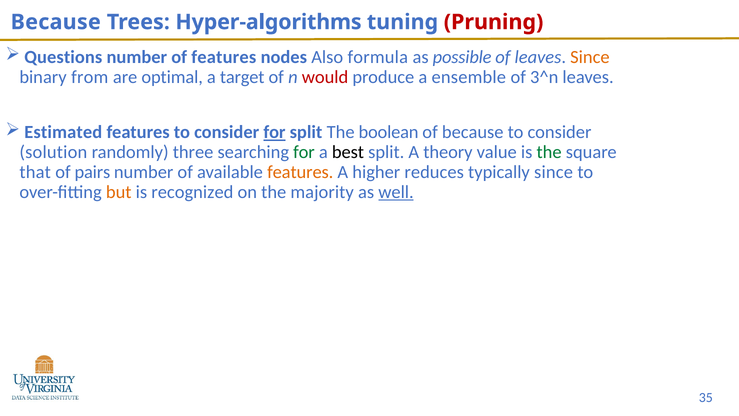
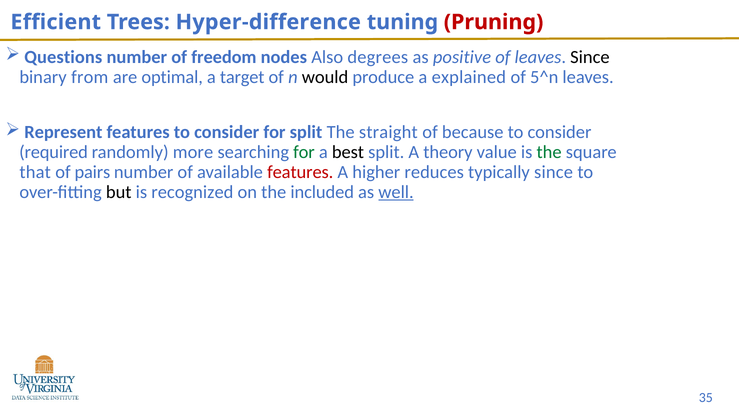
Because at (56, 22): Because -> Efficient
Hyper-algorithms: Hyper-algorithms -> Hyper-difference
of features: features -> freedom
formula: formula -> degrees
possible: possible -> positive
Since at (590, 57) colour: orange -> black
would colour: red -> black
ensemble: ensemble -> explained
3^n: 3^n -> 5^n
Estimated: Estimated -> Represent
for at (275, 132) underline: present -> none
boolean: boolean -> straight
solution: solution -> required
three: three -> more
features at (300, 172) colour: orange -> red
but colour: orange -> black
majority: majority -> included
